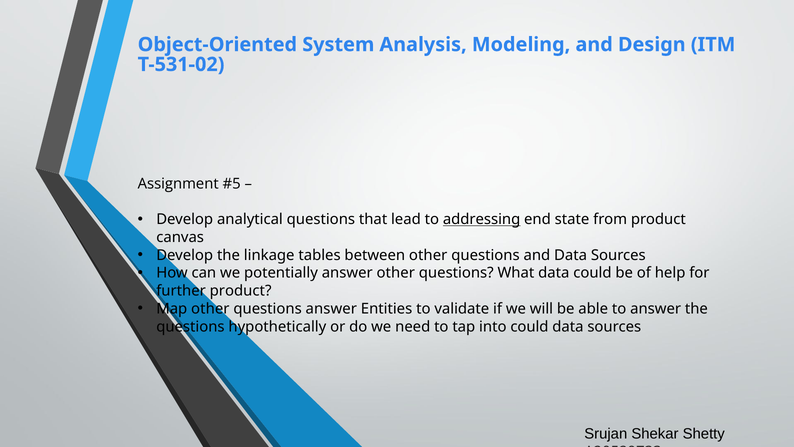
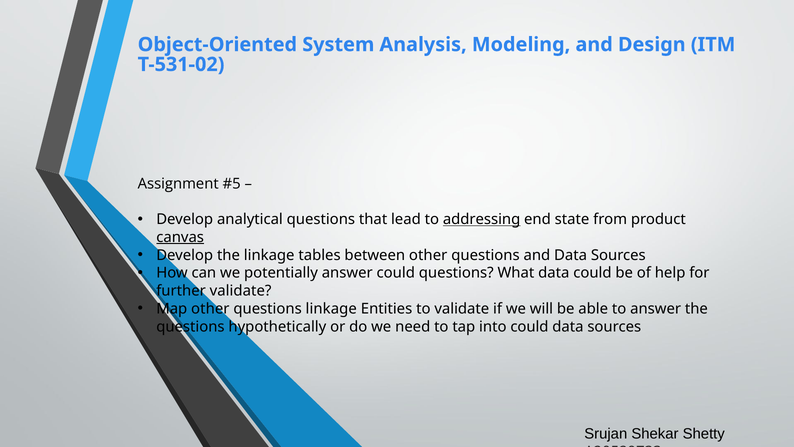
canvas underline: none -> present
answer other: other -> could
further product: product -> validate
questions answer: answer -> linkage
